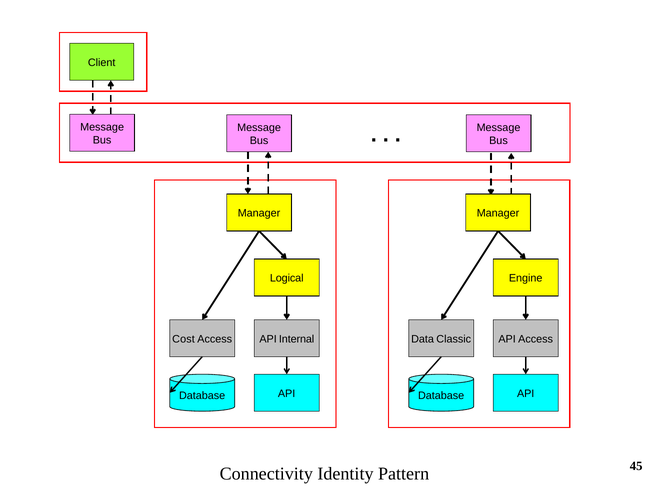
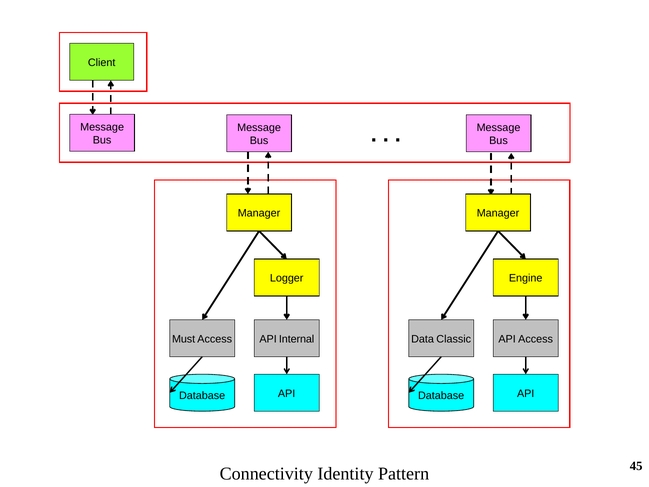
Logical: Logical -> Logger
Cost: Cost -> Must
